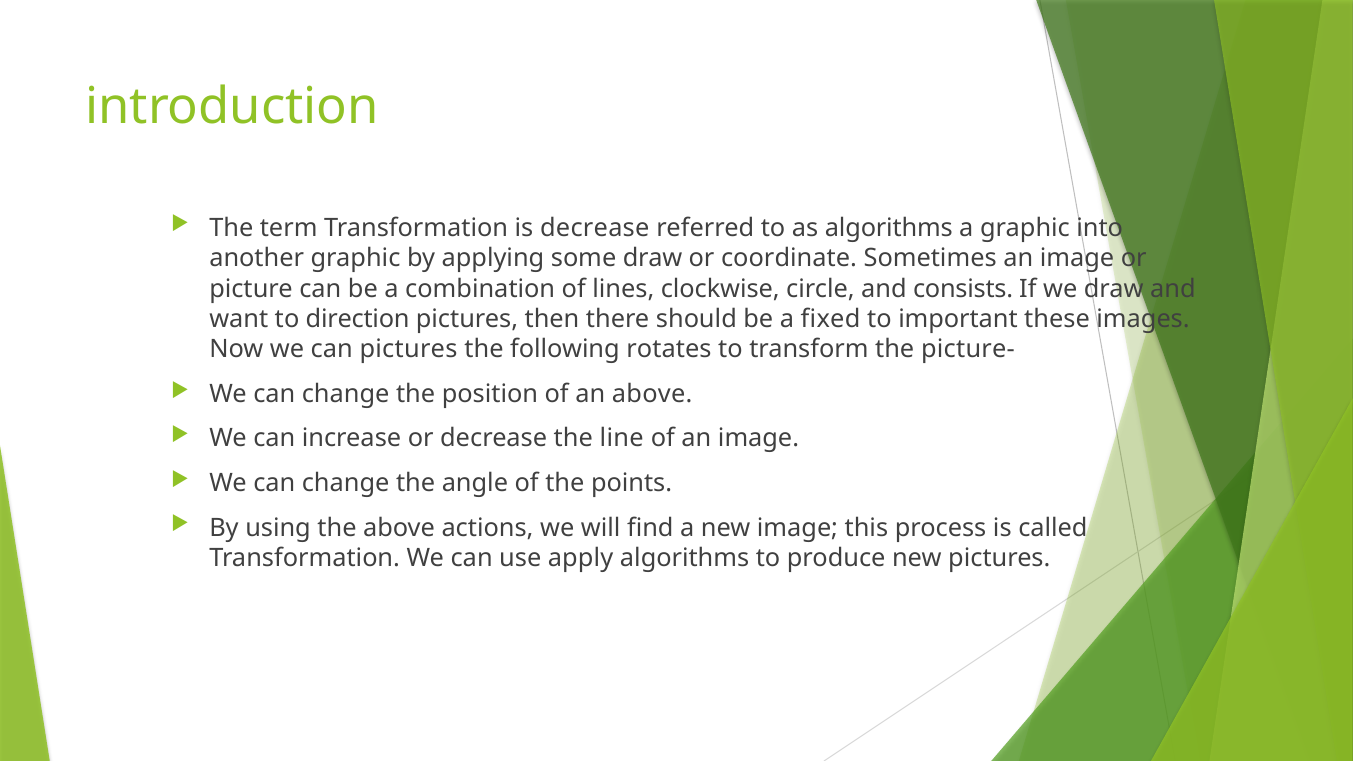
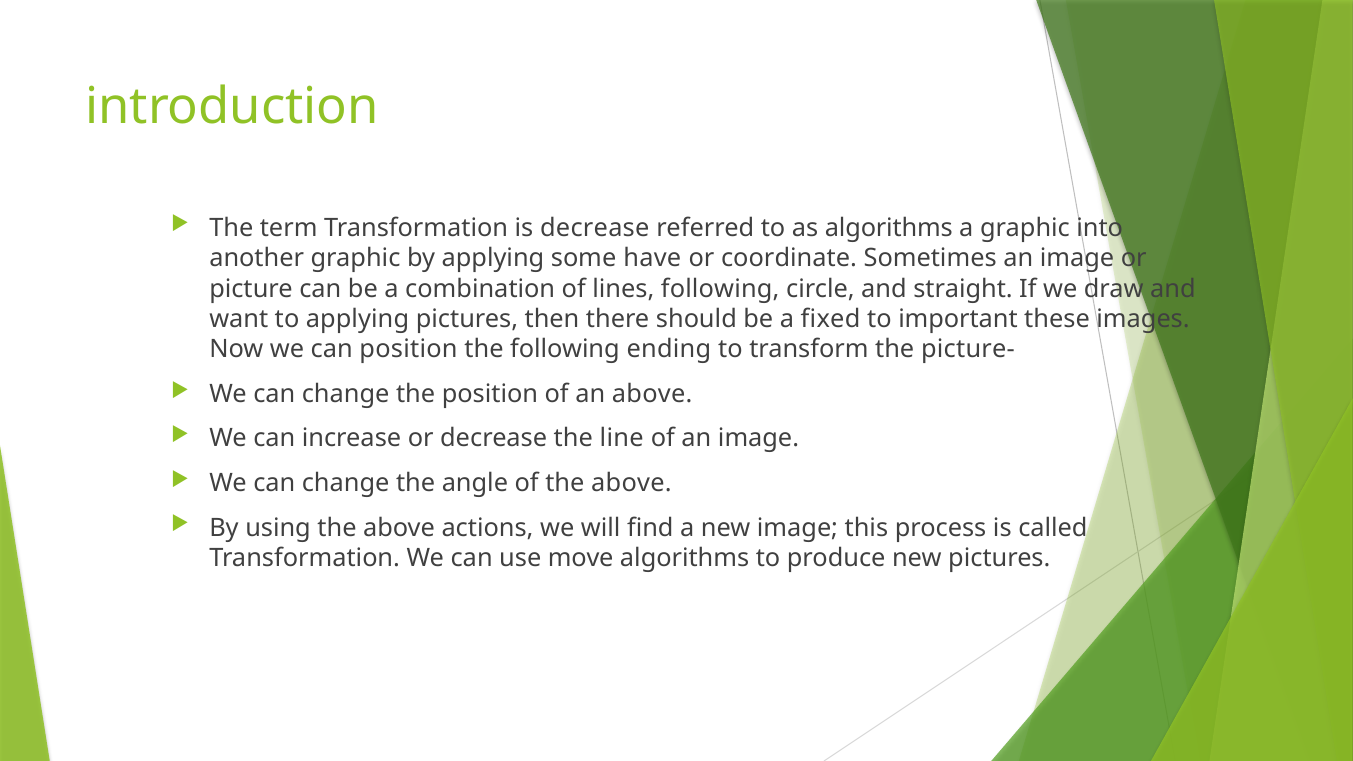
some draw: draw -> have
lines clockwise: clockwise -> following
consists: consists -> straight
to direction: direction -> applying
can pictures: pictures -> position
rotates: rotates -> ending
of the points: points -> above
apply: apply -> move
